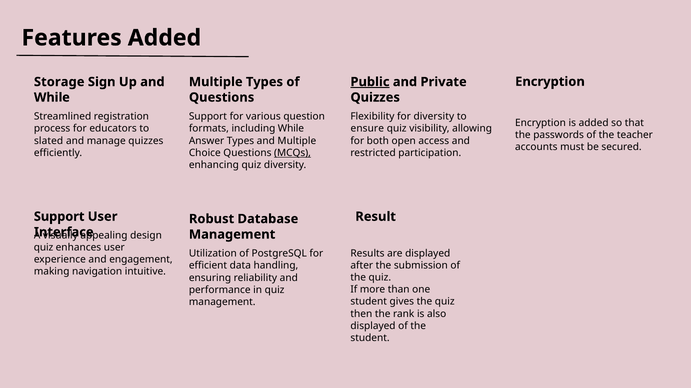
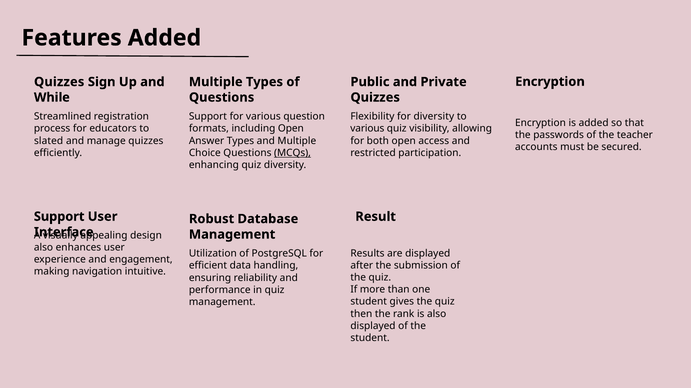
Storage at (59, 82): Storage -> Quizzes
Public underline: present -> none
including While: While -> Open
ensure at (367, 129): ensure -> various
quiz at (44, 248): quiz -> also
